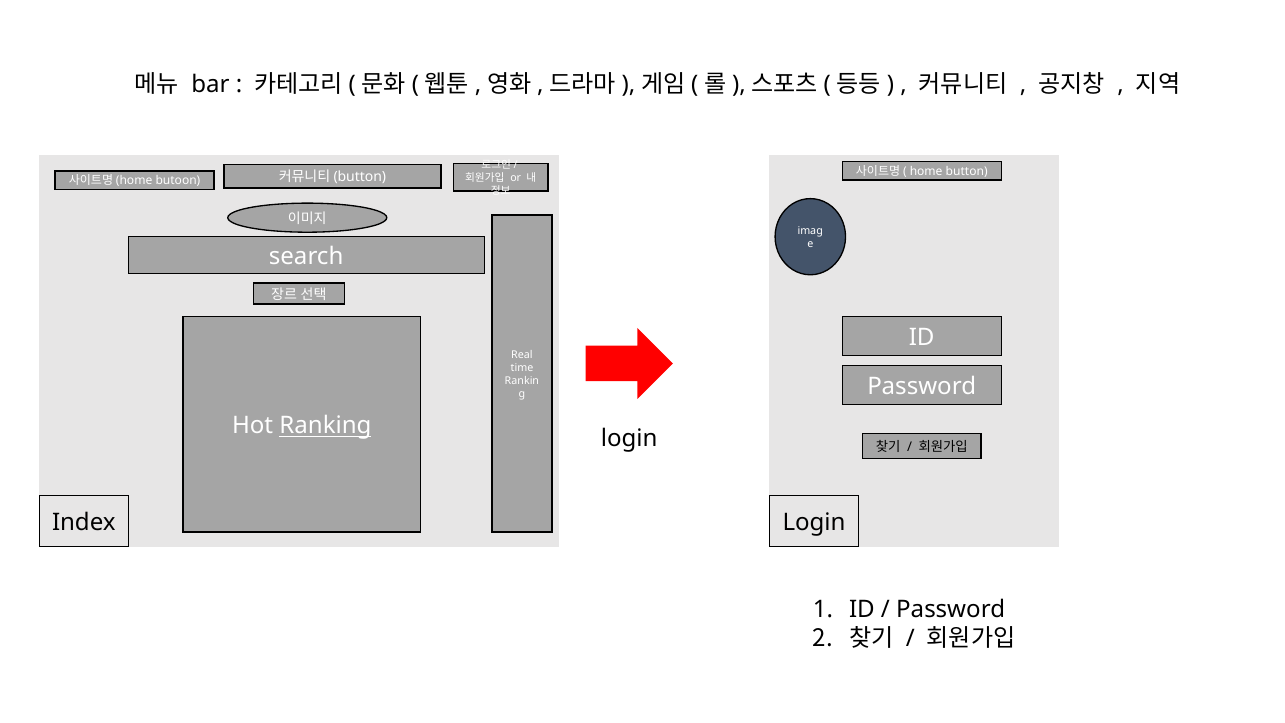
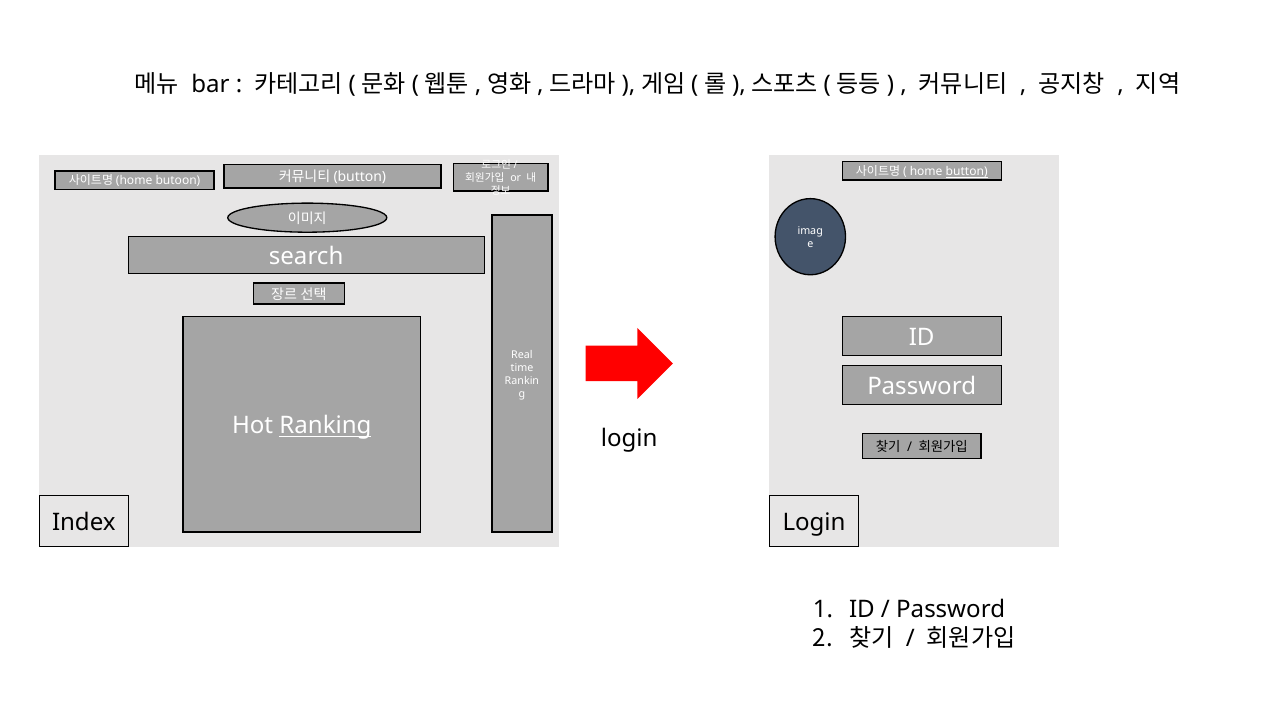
button underline: none -> present
